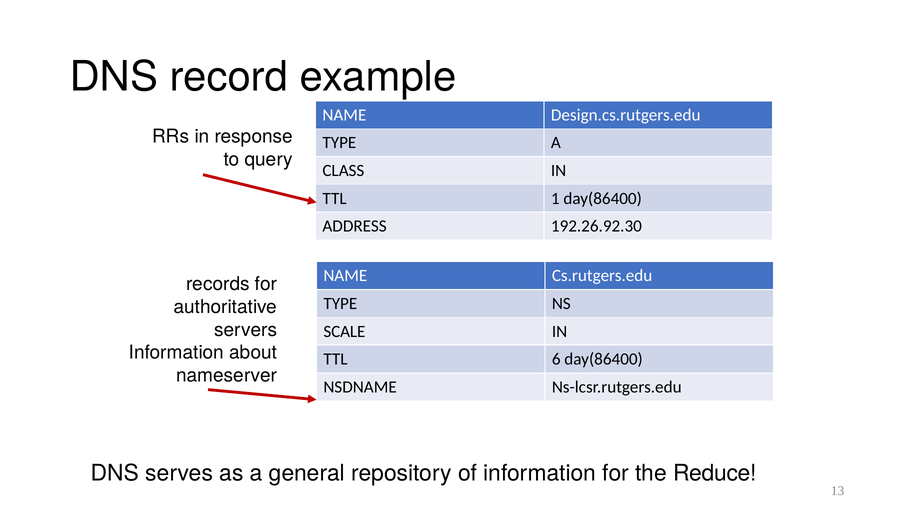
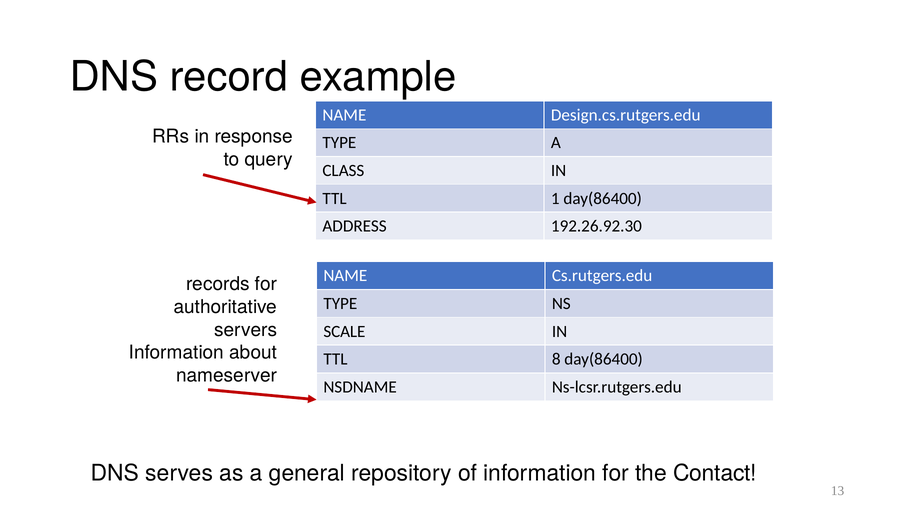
6: 6 -> 8
Reduce: Reduce -> Contact
